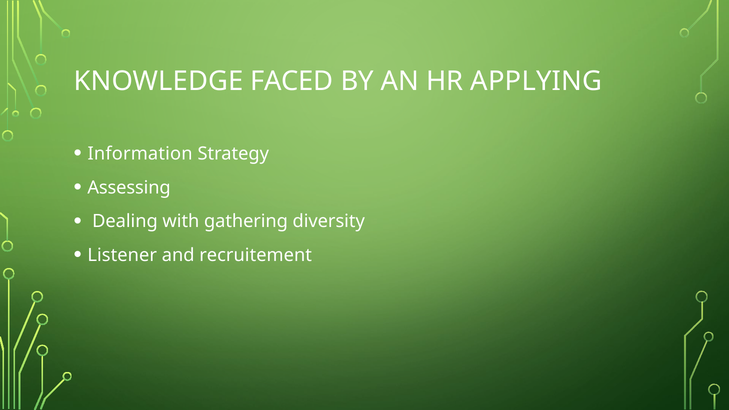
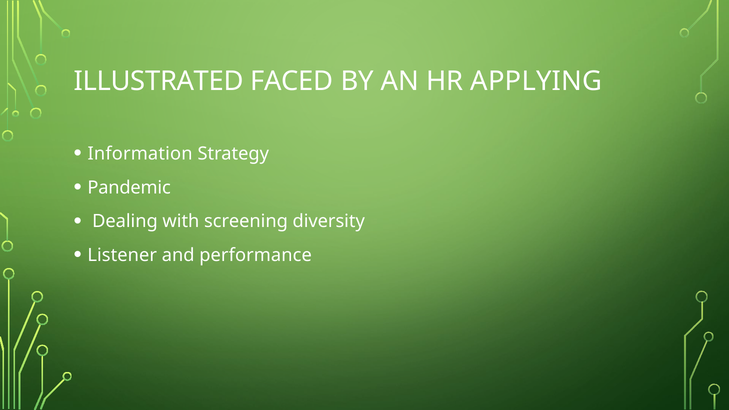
KNOWLEDGE: KNOWLEDGE -> ILLUSTRATED
Assessing: Assessing -> Pandemic
gathering: gathering -> screening
recruitement: recruitement -> performance
